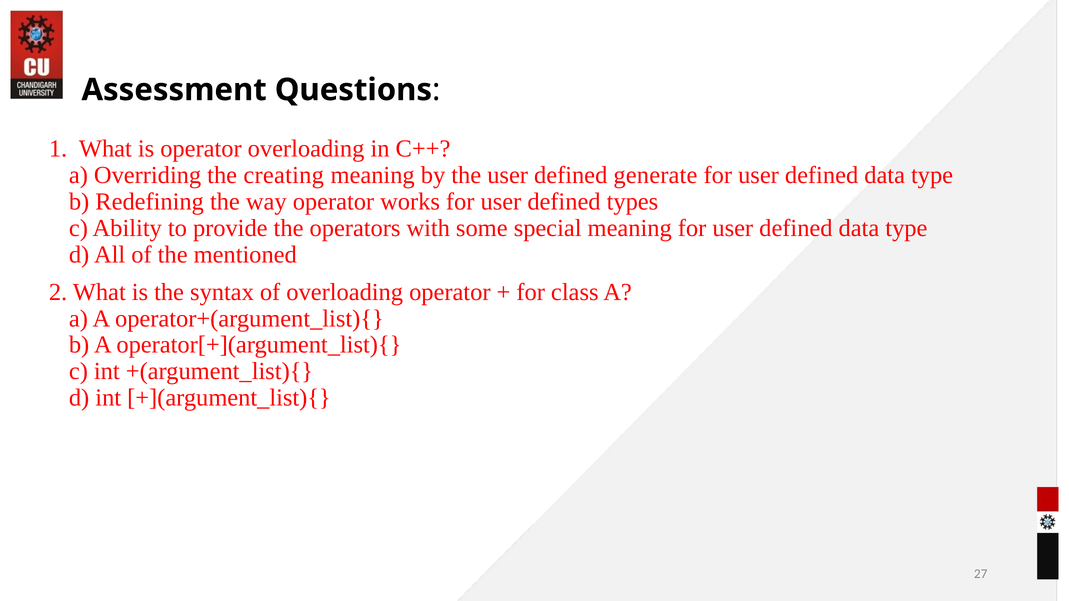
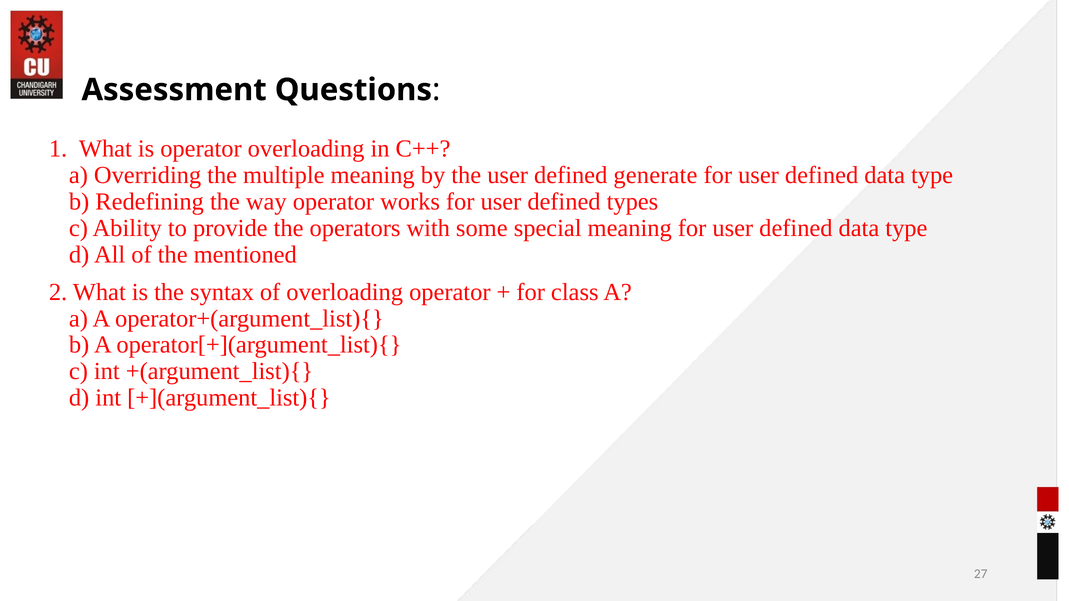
creating: creating -> multiple
